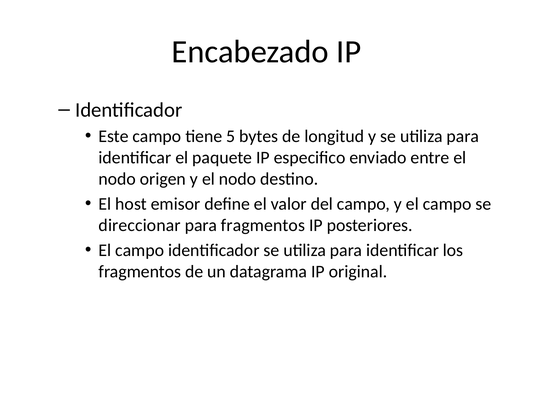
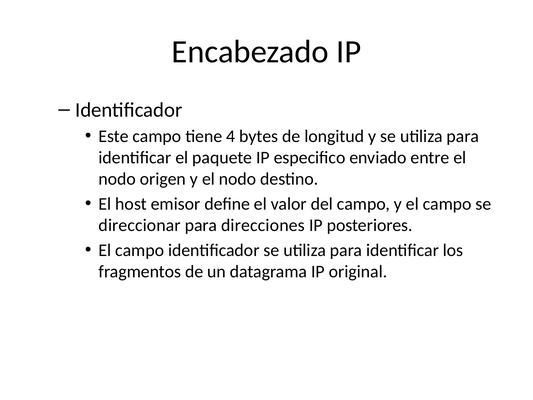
5: 5 -> 4
para fragmentos: fragmentos -> direcciones
